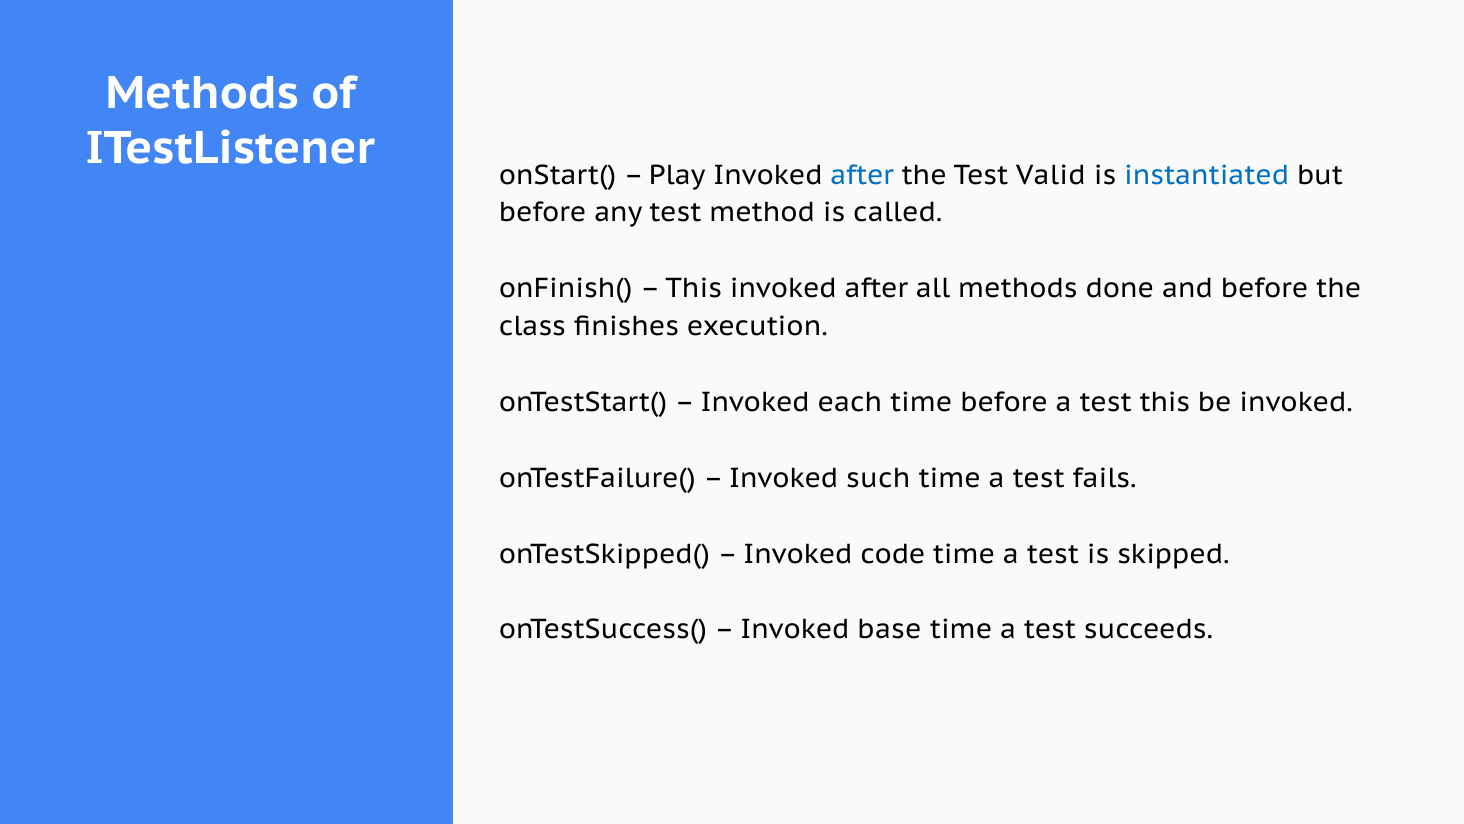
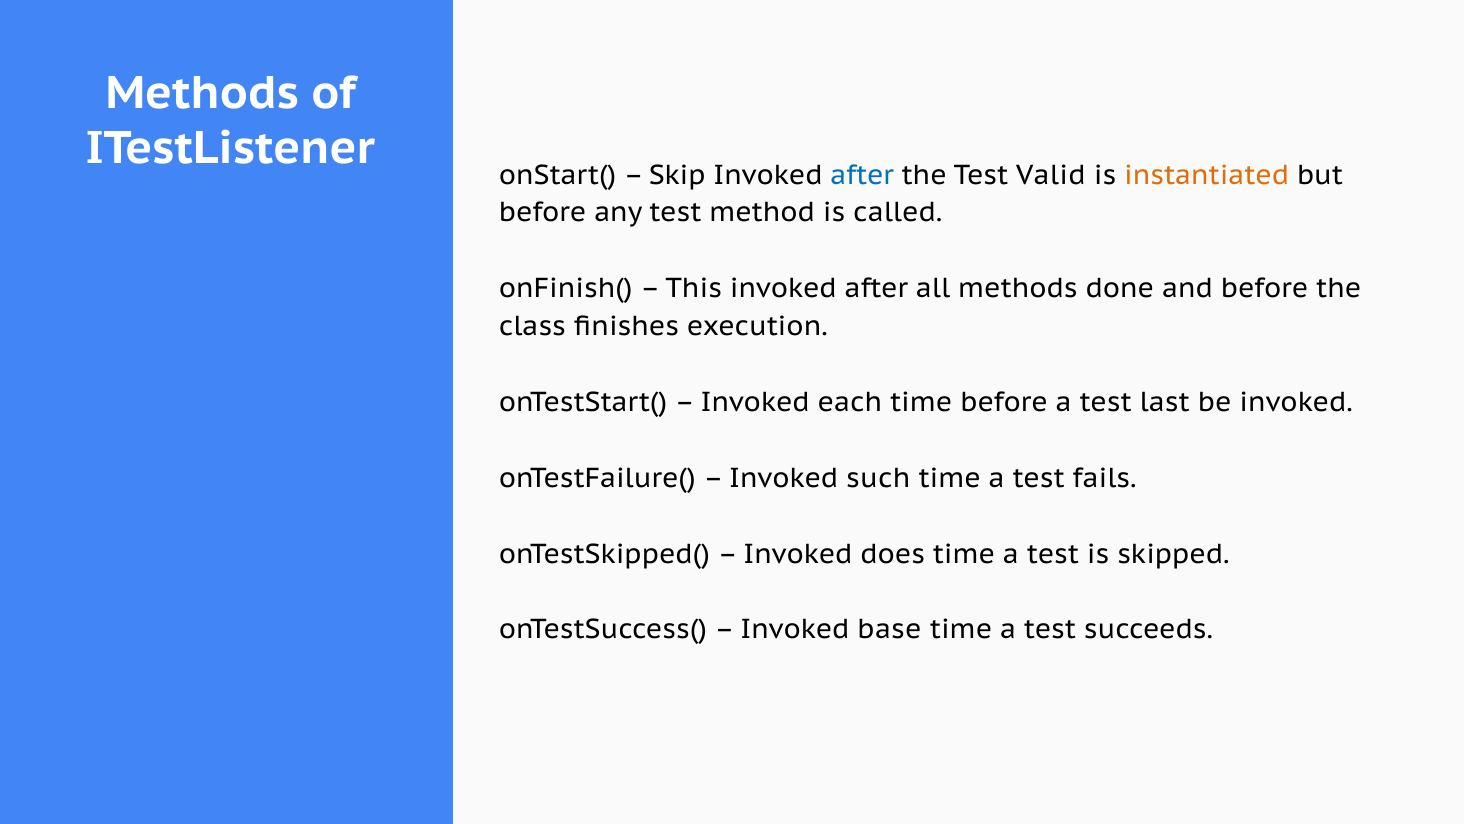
Play: Play -> Skip
instantiated colour: blue -> orange
test this: this -> last
code: code -> does
